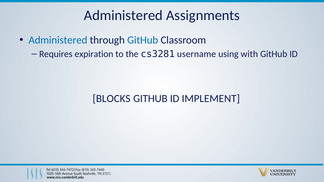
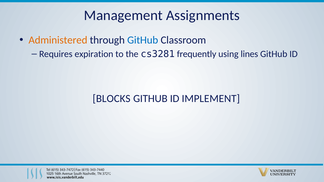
Administered at (123, 15): Administered -> Management
Administered at (58, 40) colour: blue -> orange
username: username -> frequently
with: with -> lines
